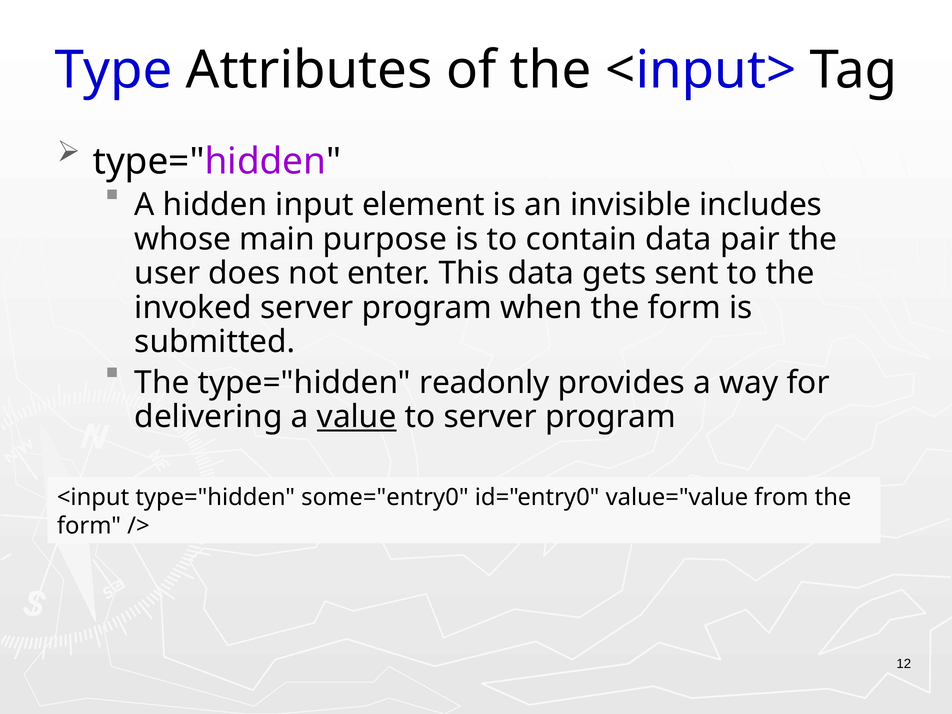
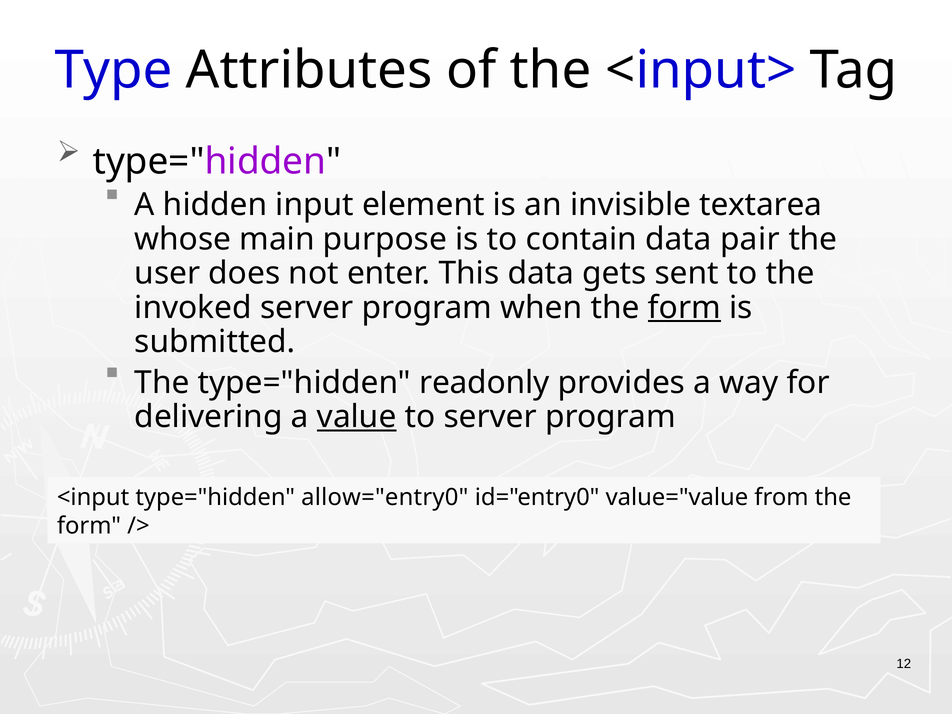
includes: includes -> textarea
form at (684, 308) underline: none -> present
some="entry0: some="entry0 -> allow="entry0
